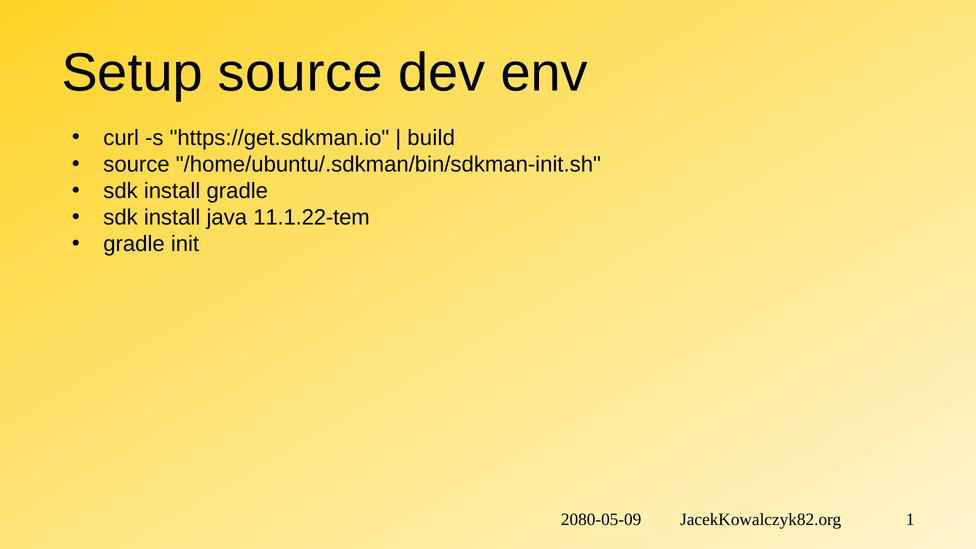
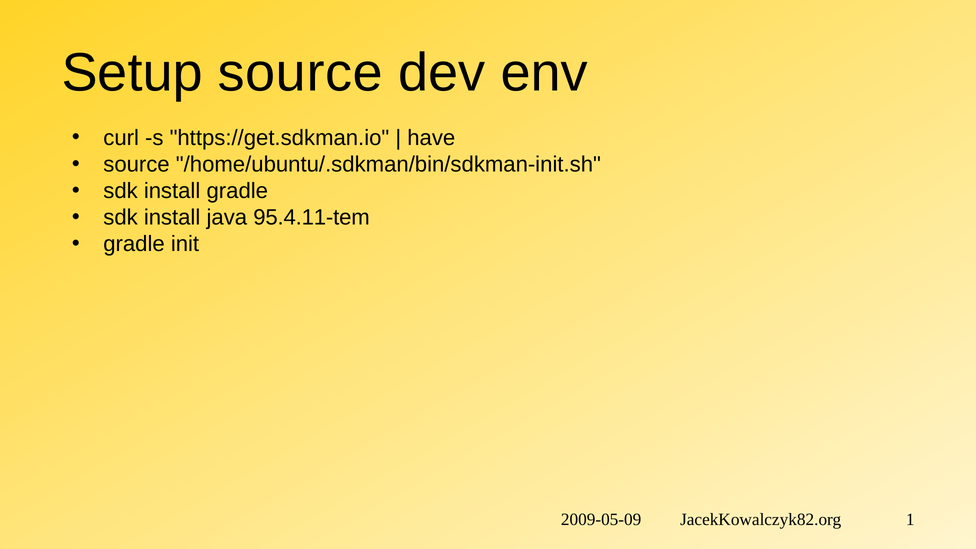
build: build -> have
11.1.22-tem: 11.1.22-tem -> 95.4.11-tem
2080-05-09: 2080-05-09 -> 2009-05-09
